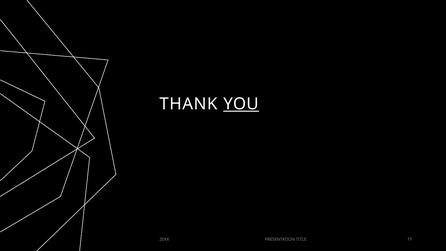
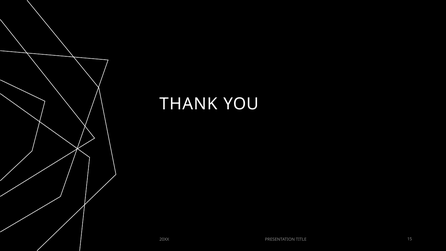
YOU underline: present -> none
